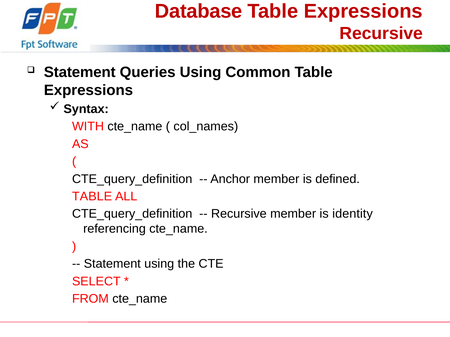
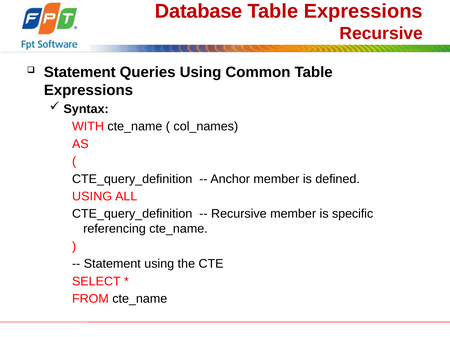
TABLE at (92, 197): TABLE -> USING
identity: identity -> specific
